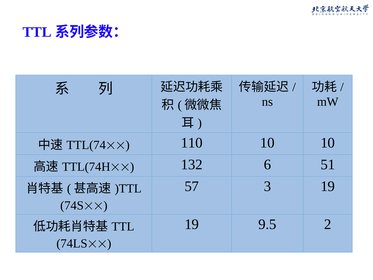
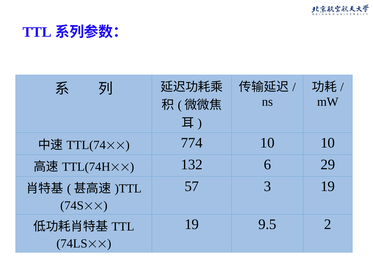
110: 110 -> 774
51: 51 -> 29
